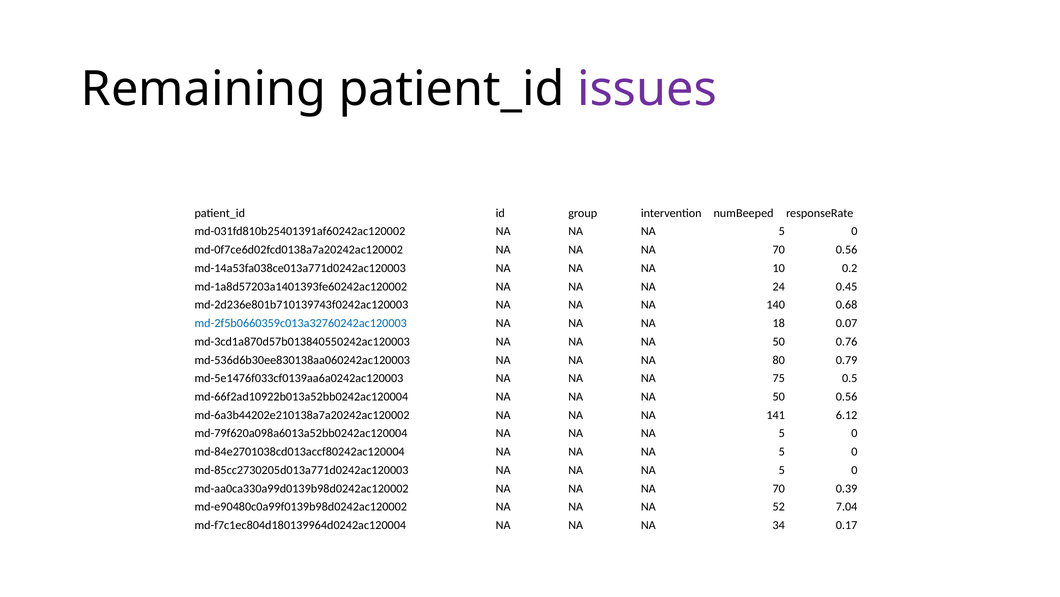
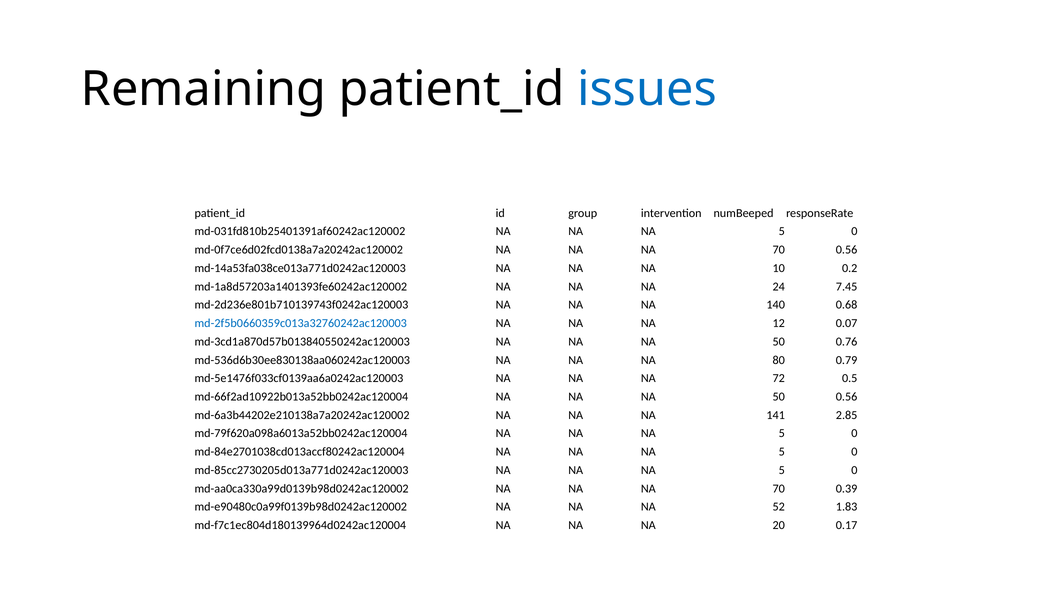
issues colour: purple -> blue
0.45: 0.45 -> 7.45
18: 18 -> 12
75: 75 -> 72
6.12: 6.12 -> 2.85
7.04: 7.04 -> 1.83
34: 34 -> 20
